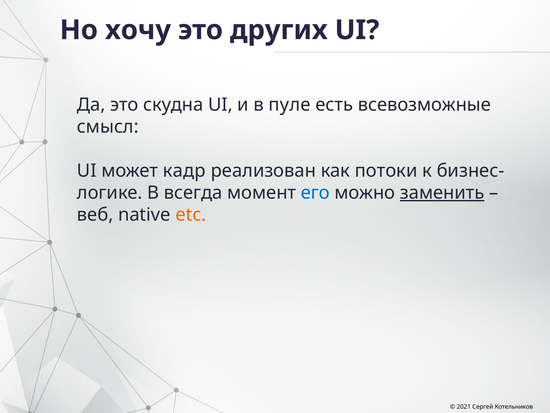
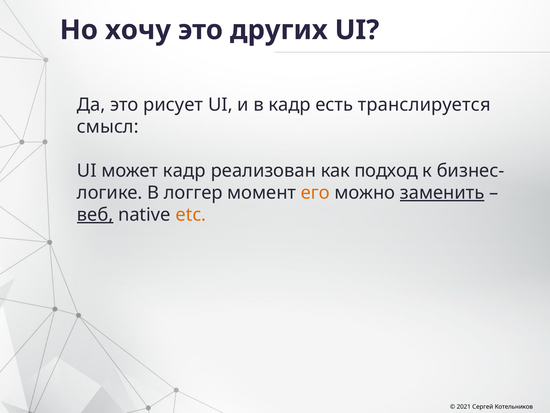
скудна: скудна -> рисует
в пуле: пуле -> кадр
всевозможные: всевозможные -> транслируется
потоки: потоки -> подход
всегда: всегда -> логгер
его colour: blue -> orange
веб underline: none -> present
